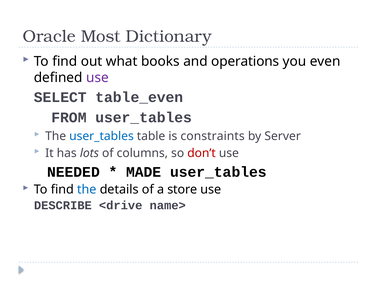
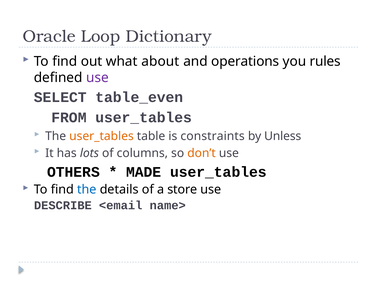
Most: Most -> Loop
books: books -> about
even: even -> rules
user_tables at (101, 136) colour: blue -> orange
Server: Server -> Unless
don’t colour: red -> orange
NEEDED: NEEDED -> OTHERS
<drive: <drive -> <email
